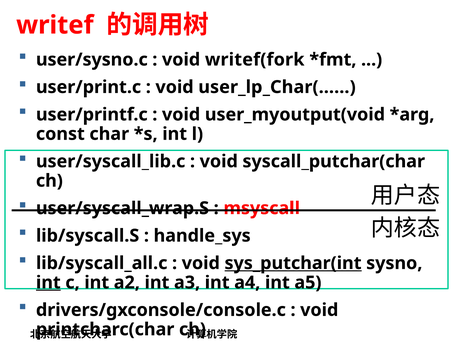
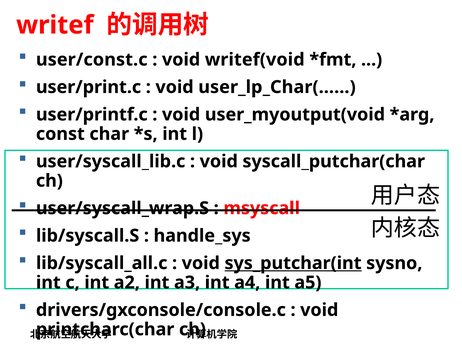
user/sysno.c: user/sysno.c -> user/const.c
writef(fork: writef(fork -> writef(void
int at (48, 283) underline: present -> none
